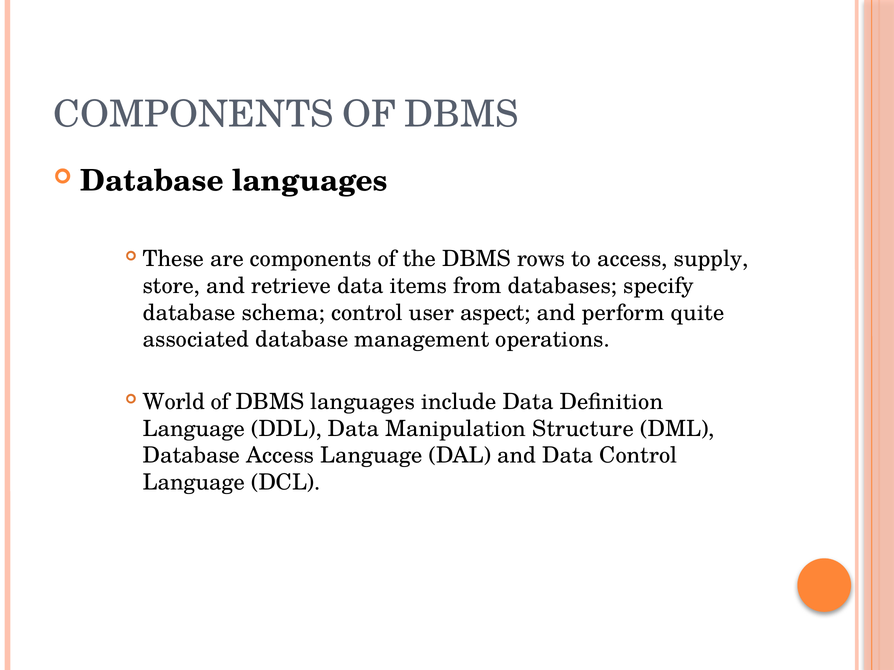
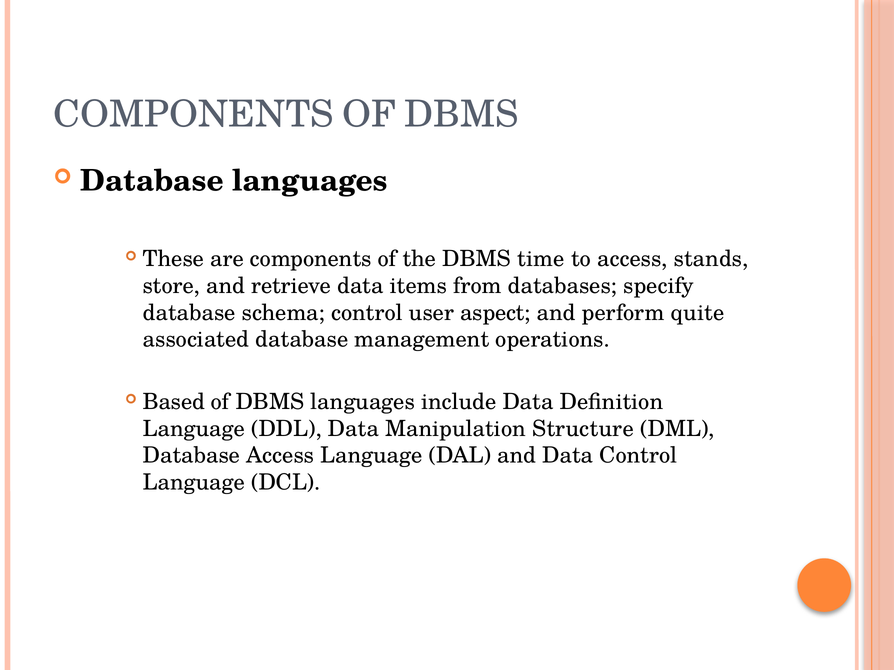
rows: rows -> time
supply: supply -> stands
World: World -> Based
